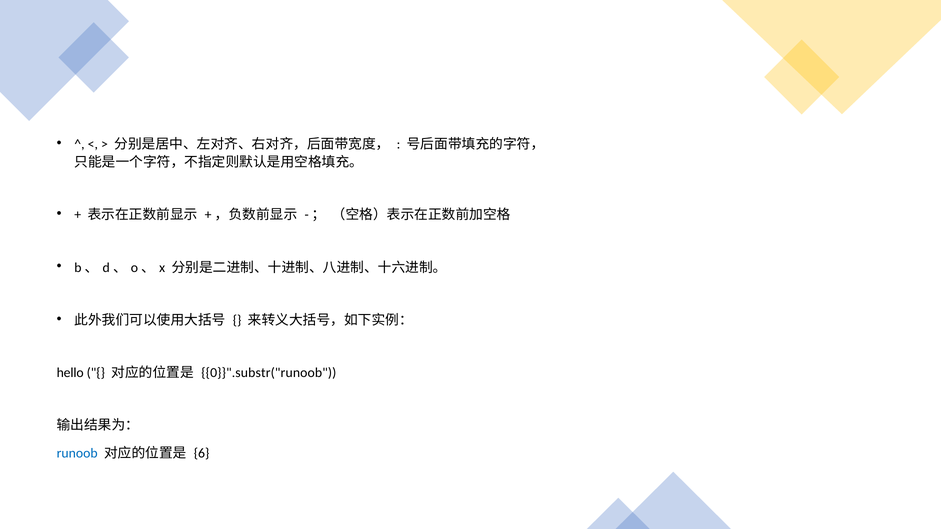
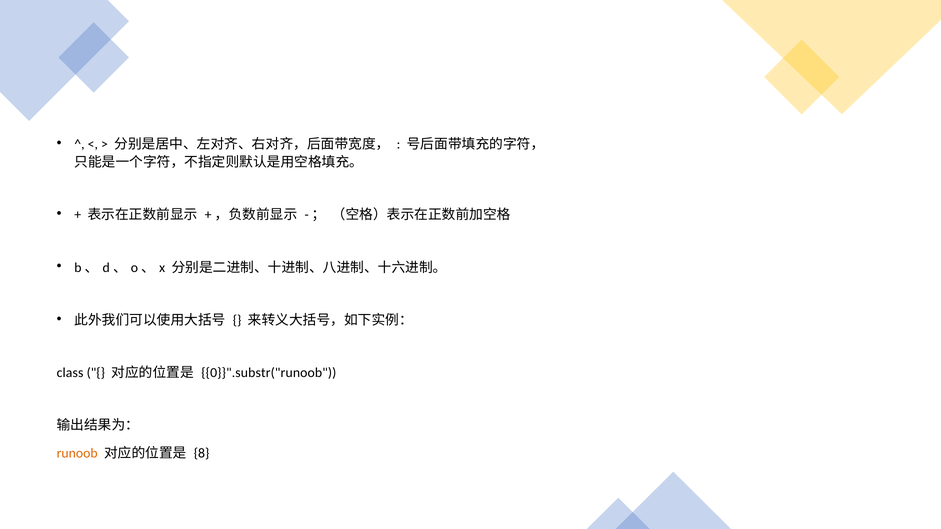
hello: hello -> class
runoob colour: blue -> orange
6: 6 -> 8
